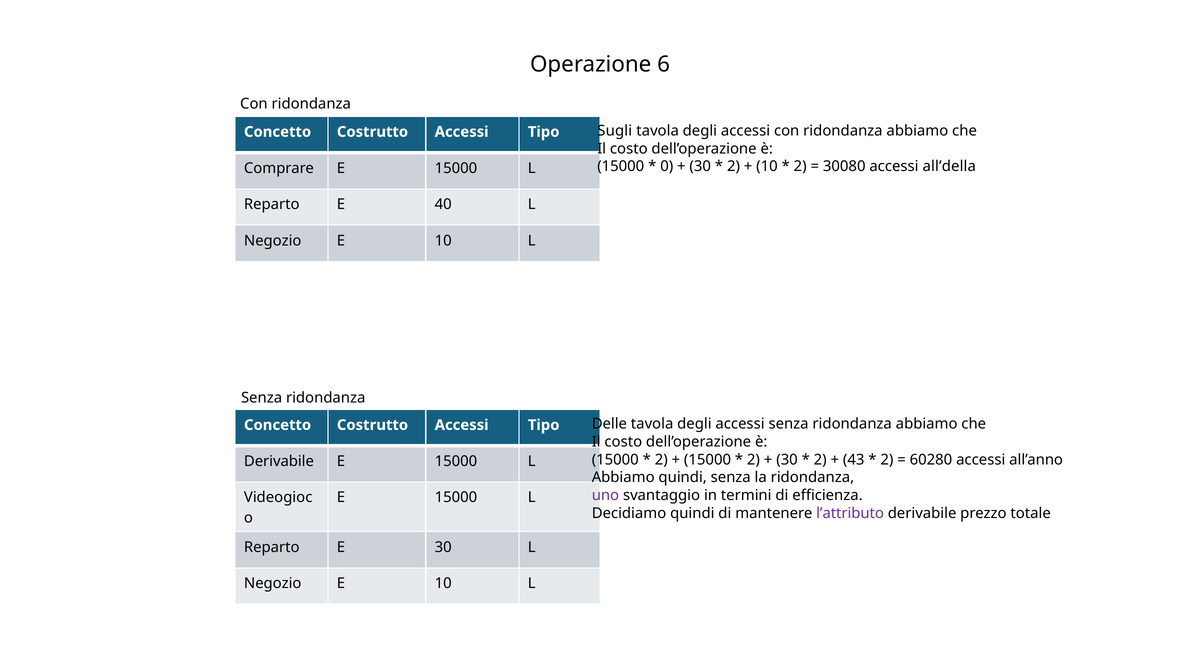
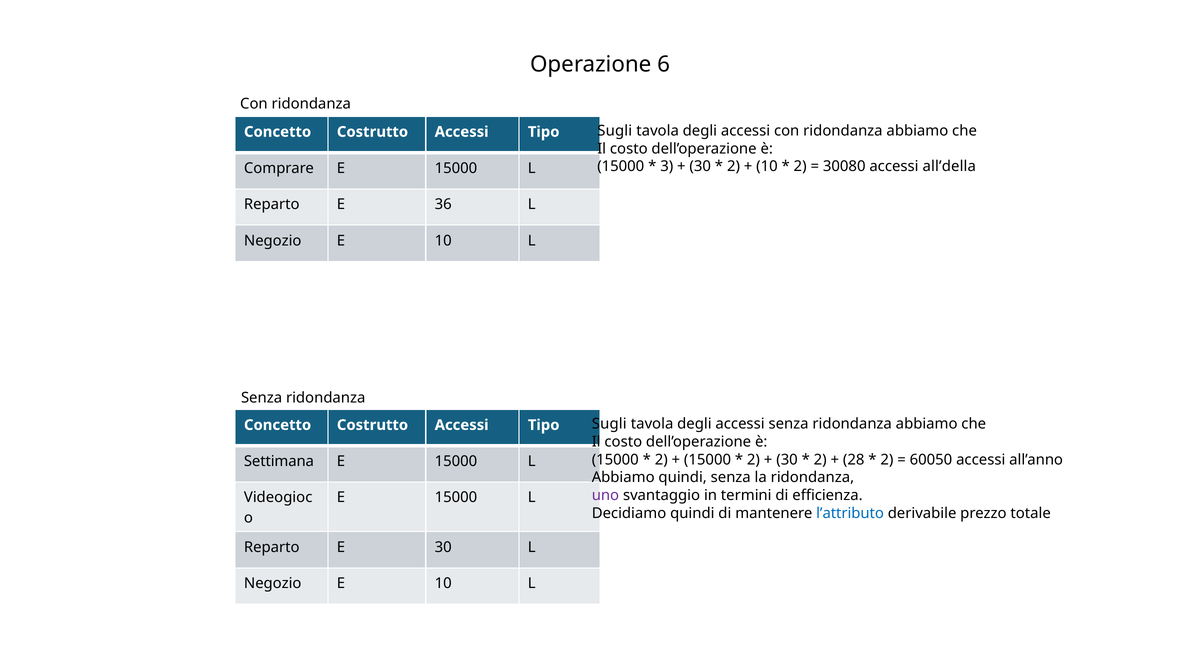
0: 0 -> 3
40: 40 -> 36
Delle at (609, 424): Delle -> Sugli
43: 43 -> 28
60280: 60280 -> 60050
Derivabile at (279, 461): Derivabile -> Settimana
l’attributo colour: purple -> blue
